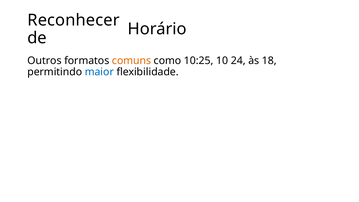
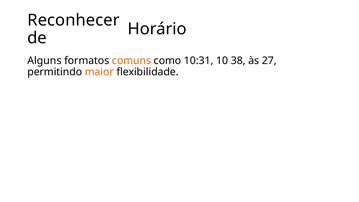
Outros: Outros -> Alguns
10:25: 10:25 -> 10:31
24: 24 -> 38
18: 18 -> 27
maior colour: blue -> orange
